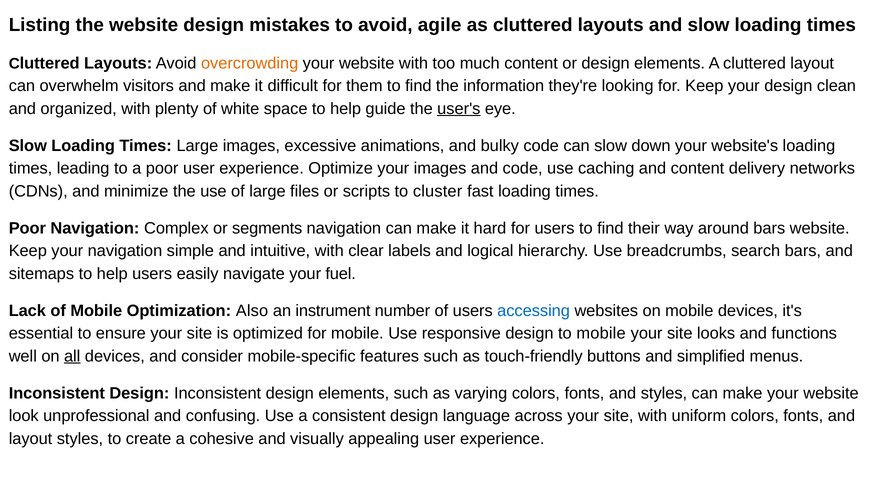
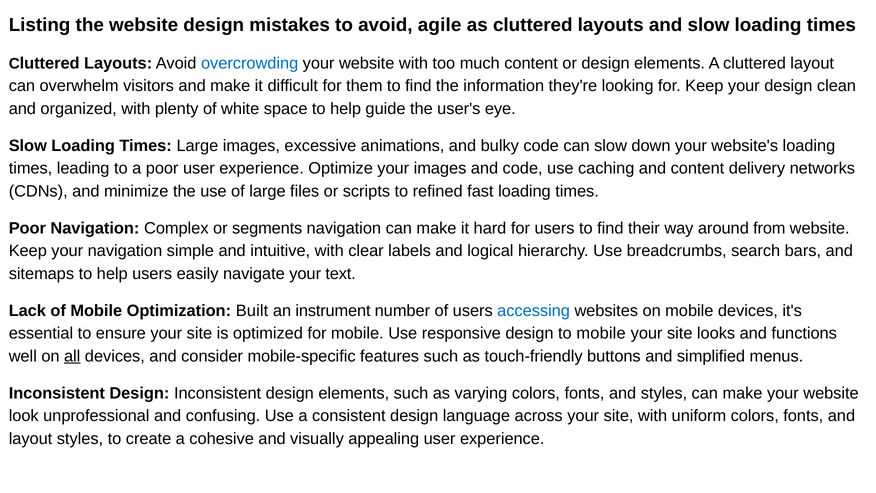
overcrowding colour: orange -> blue
user's underline: present -> none
cluster: cluster -> refined
around bars: bars -> from
fuel: fuel -> text
Also: Also -> Built
